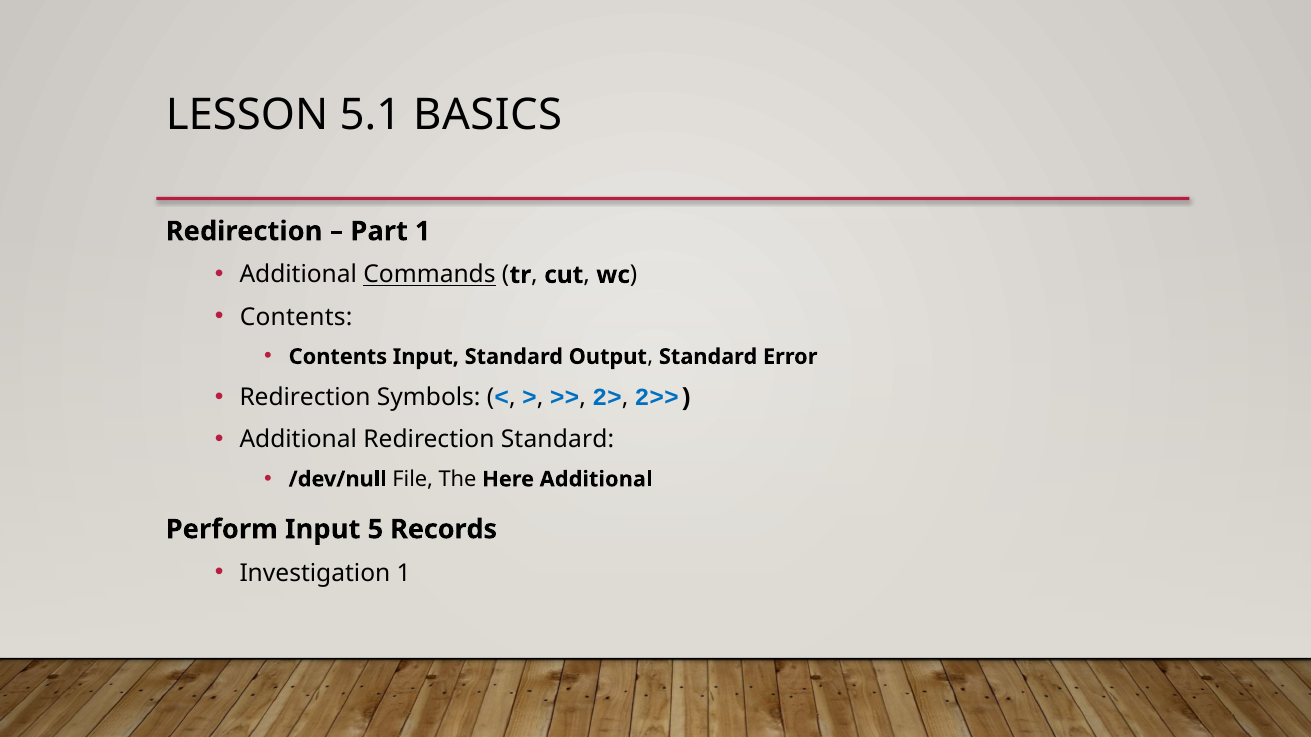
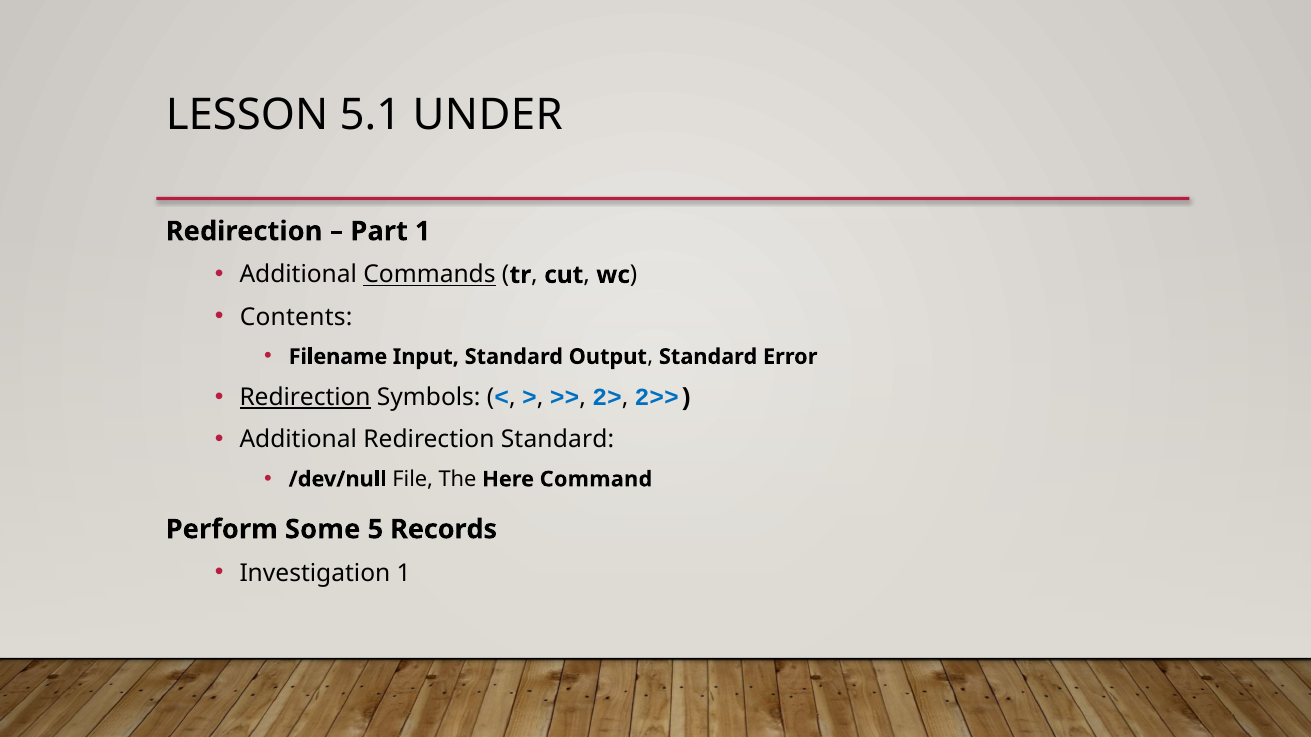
BASICS: BASICS -> UNDER
Contents at (338, 357): Contents -> Filename
Redirection at (305, 398) underline: none -> present
Here Additional: Additional -> Command
Perform Input: Input -> Some
